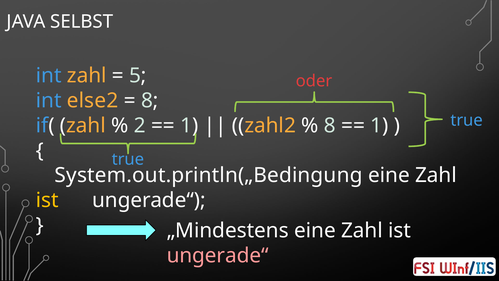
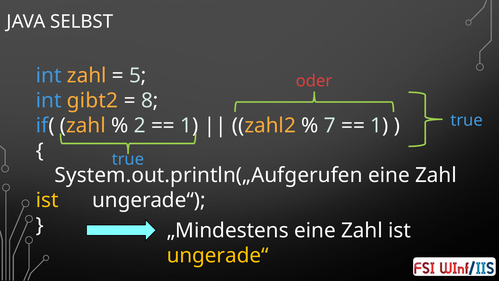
else2: else2 -> gibt2
8 at (330, 125): 8 -> 7
System.out.println(„Bedingung: System.out.println(„Bedingung -> System.out.println(„Aufgerufen
ungerade“ at (218, 255) colour: pink -> yellow
